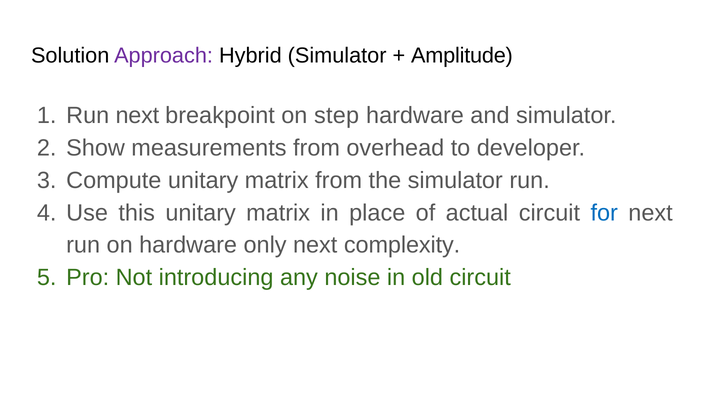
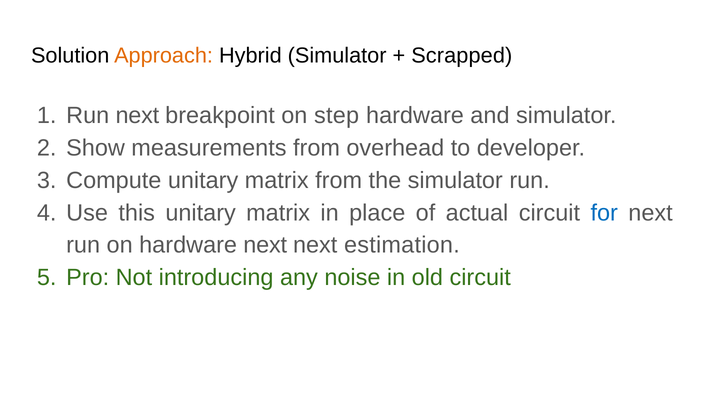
Approach colour: purple -> orange
Amplitude: Amplitude -> Scrapped
hardware only: only -> next
complexity: complexity -> estimation
